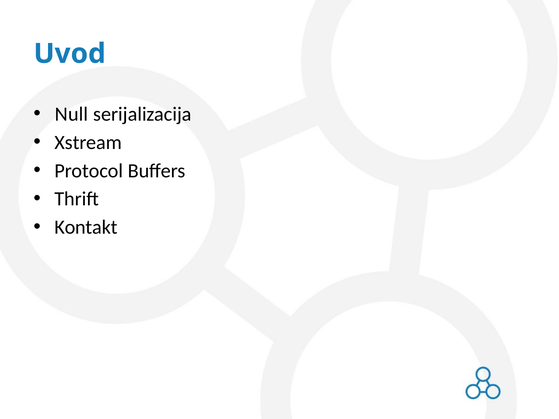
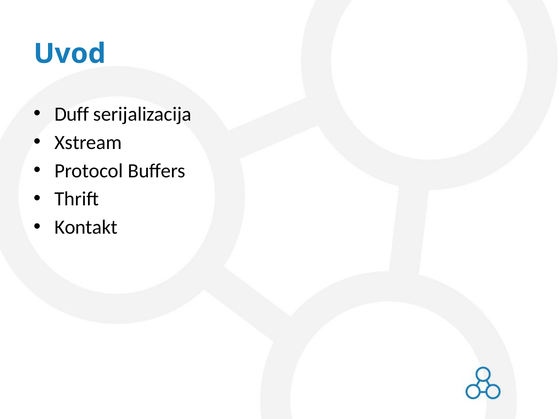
Null: Null -> Duff
